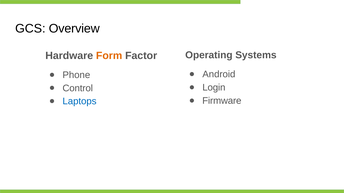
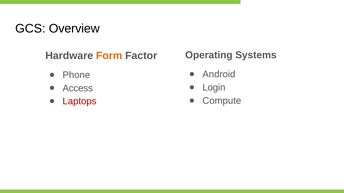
Control: Control -> Access
Firmware: Firmware -> Compute
Laptops colour: blue -> red
